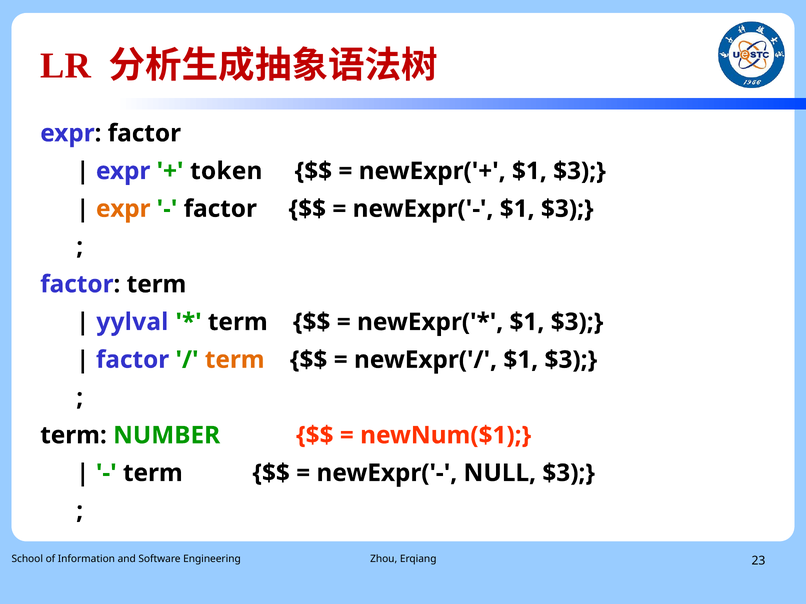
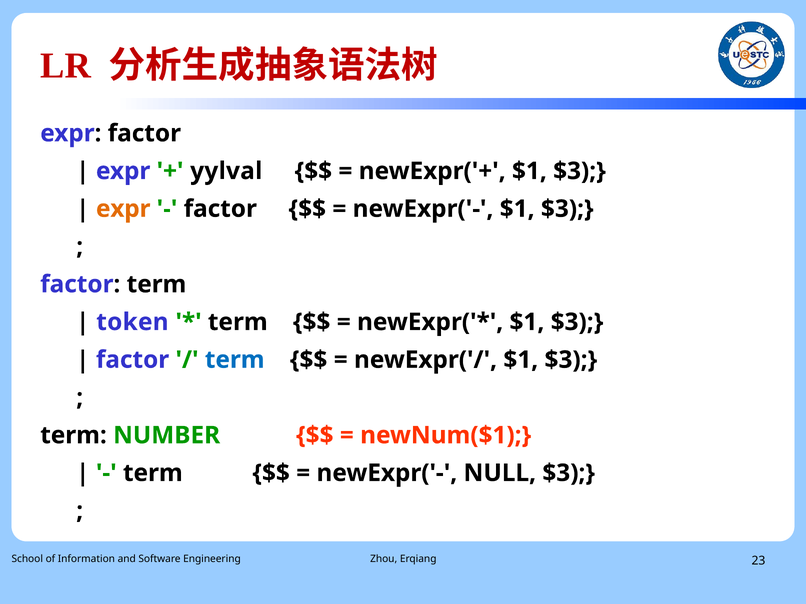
token: token -> yylval
yylval: yylval -> token
term at (235, 360) colour: orange -> blue
